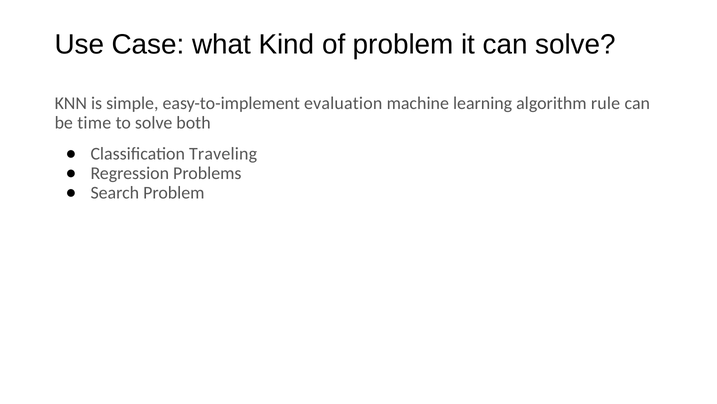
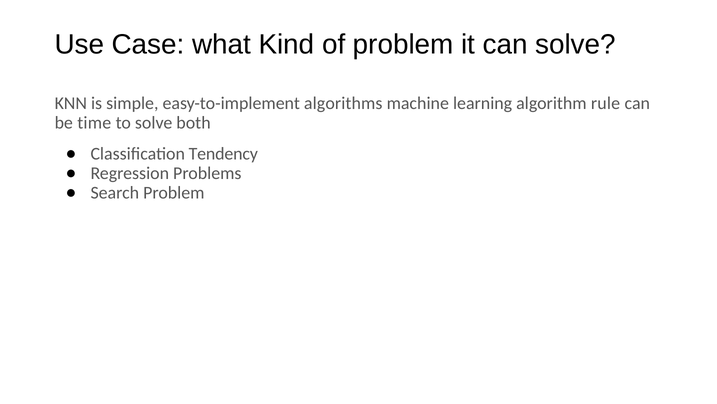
evaluation: evaluation -> algorithms
Traveling: Traveling -> Tendency
